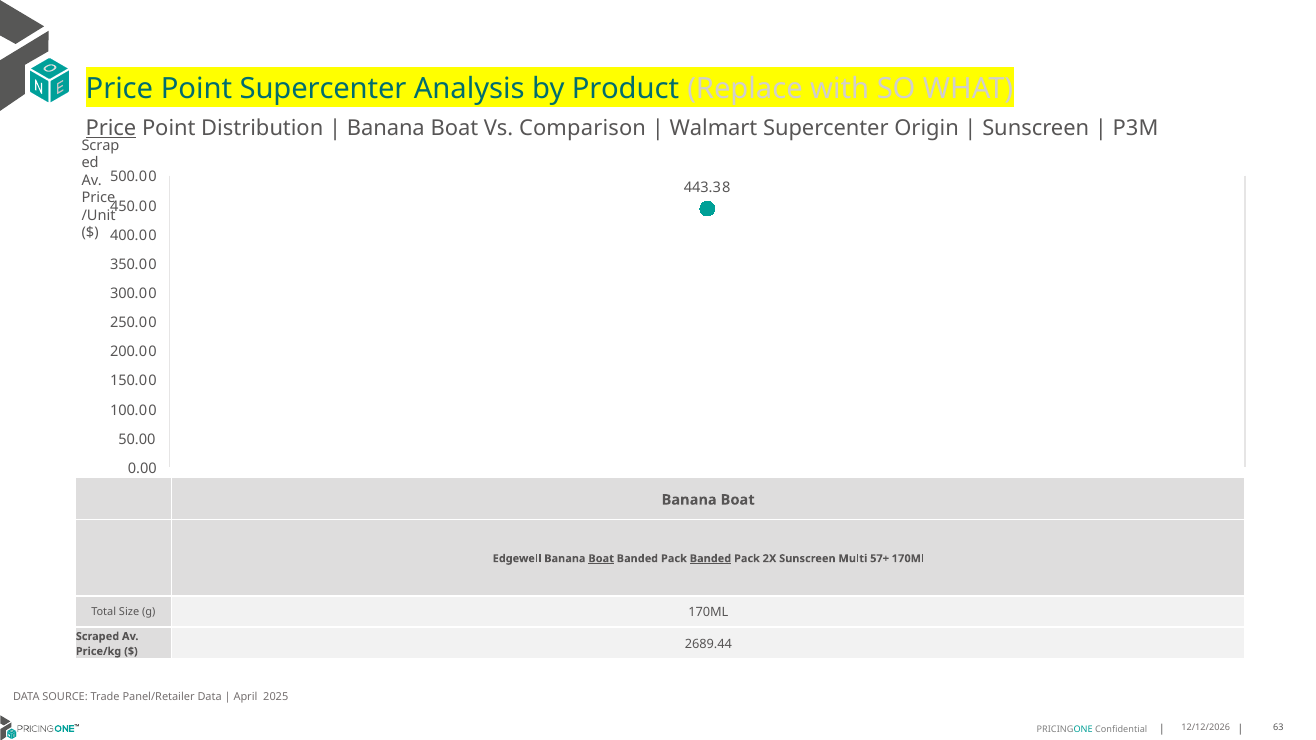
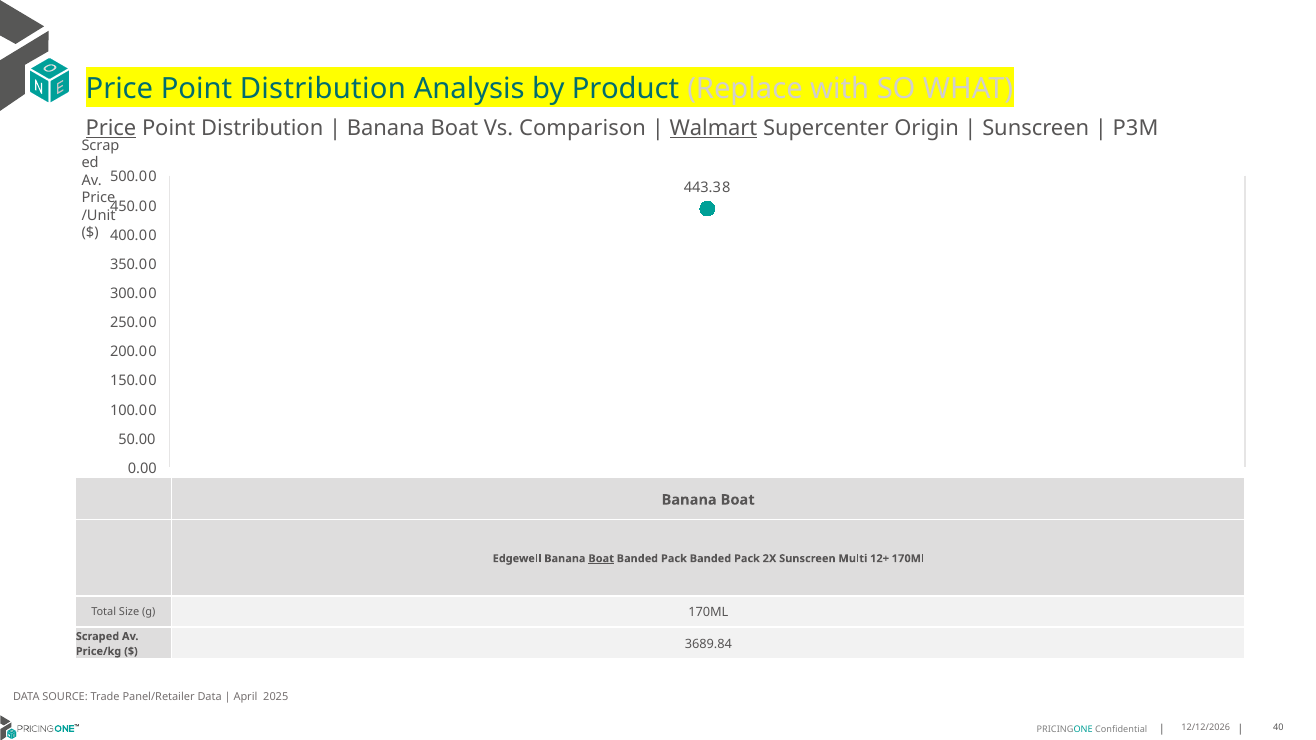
Supercenter at (323, 88): Supercenter -> Distribution
Walmart underline: none -> present
Banded at (710, 559) underline: present -> none
57+: 57+ -> 12+
2689.44: 2689.44 -> 3689.84
63: 63 -> 40
